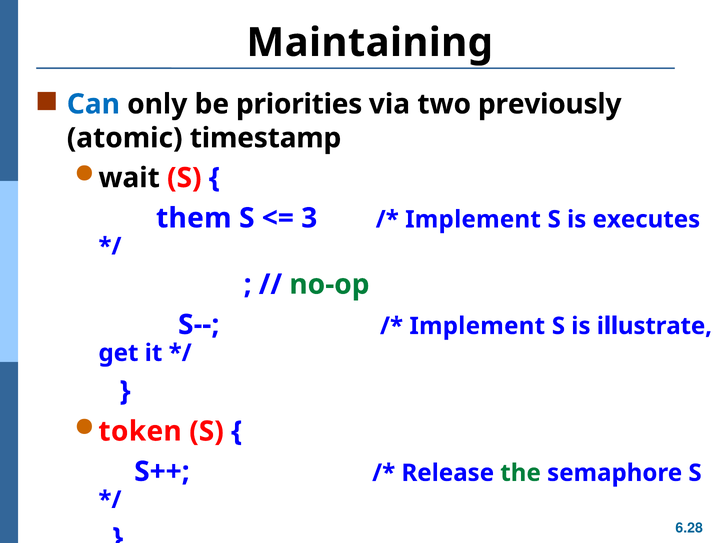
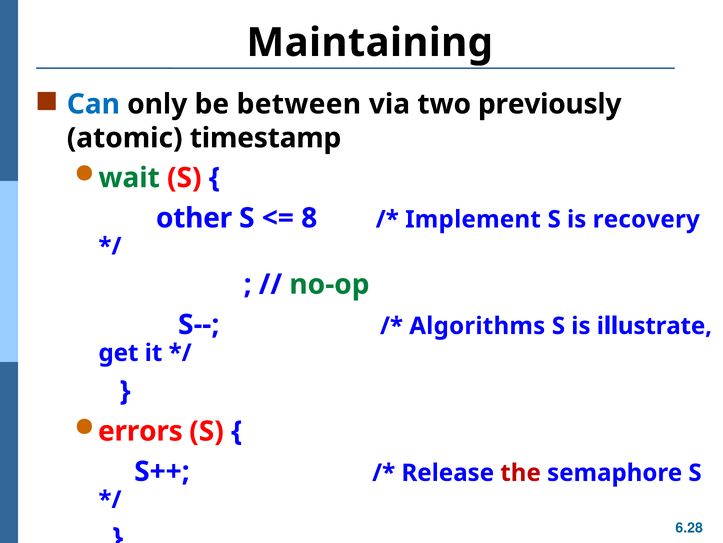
priorities: priorities -> between
wait colour: black -> green
them: them -> other
3: 3 -> 8
executes: executes -> recovery
Implement at (477, 326): Implement -> Algorithms
token: token -> errors
the colour: green -> red
